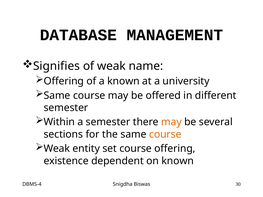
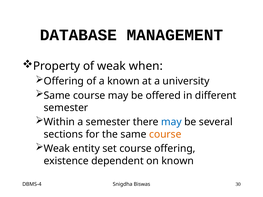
Signifies: Signifies -> Property
name: name -> when
may at (171, 122) colour: orange -> blue
